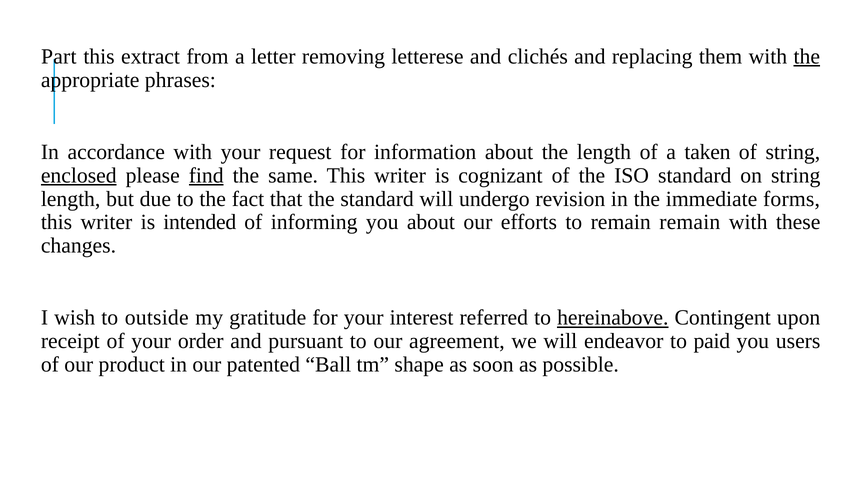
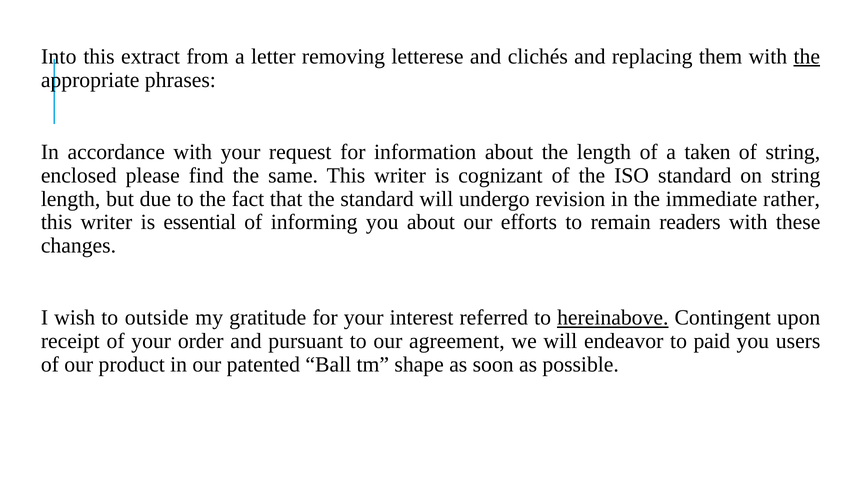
Part: Part -> Into
enclosed underline: present -> none
find underline: present -> none
forms: forms -> rather
intended: intended -> essential
remain remain: remain -> readers
